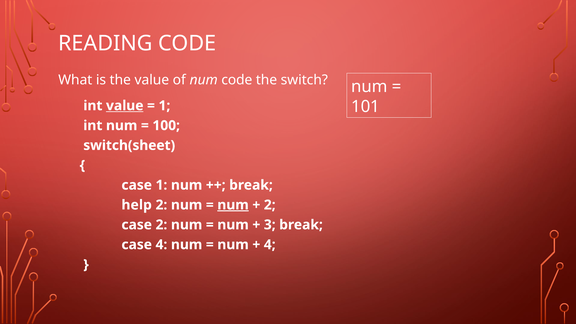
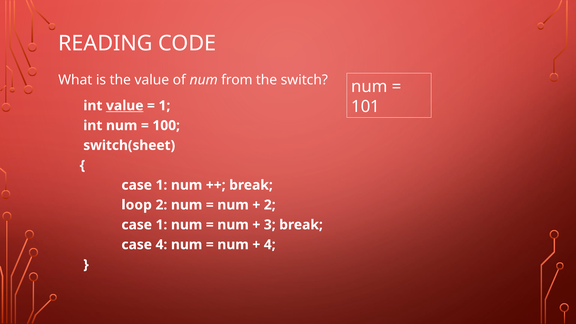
num code: code -> from
help: help -> loop
num at (233, 205) underline: present -> none
2 at (161, 225): 2 -> 1
